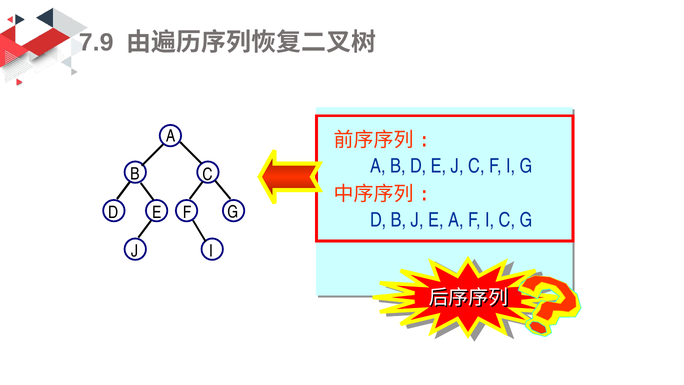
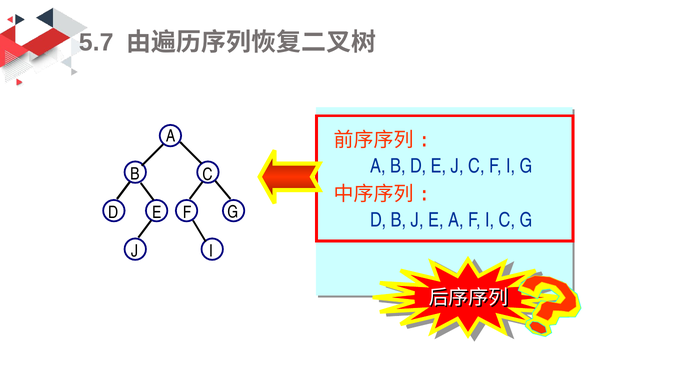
7.9: 7.9 -> 5.7
